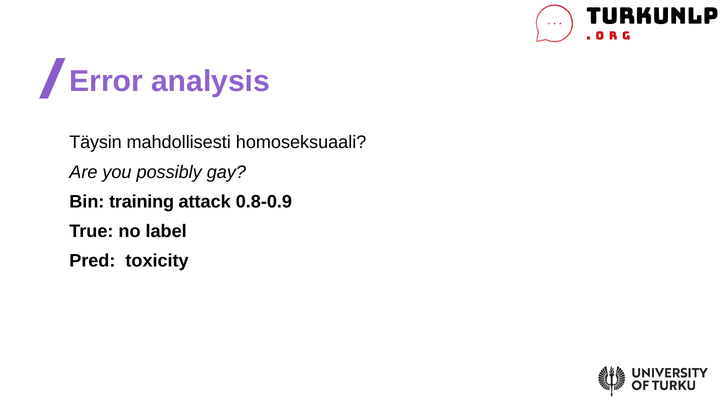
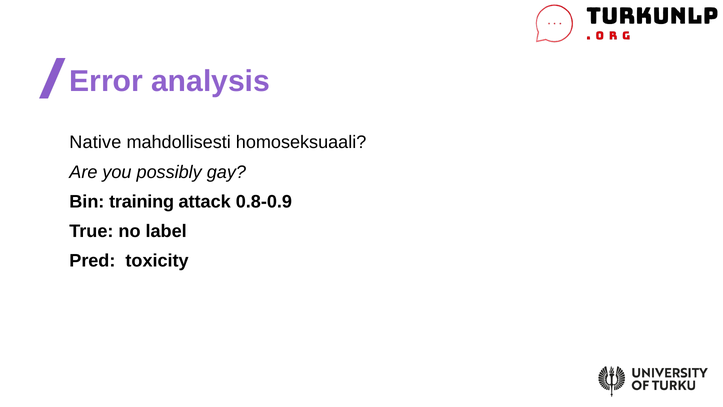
Täysin: Täysin -> Native
